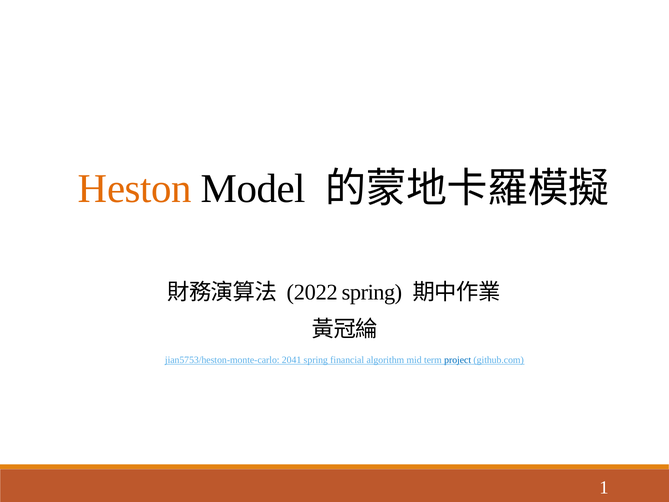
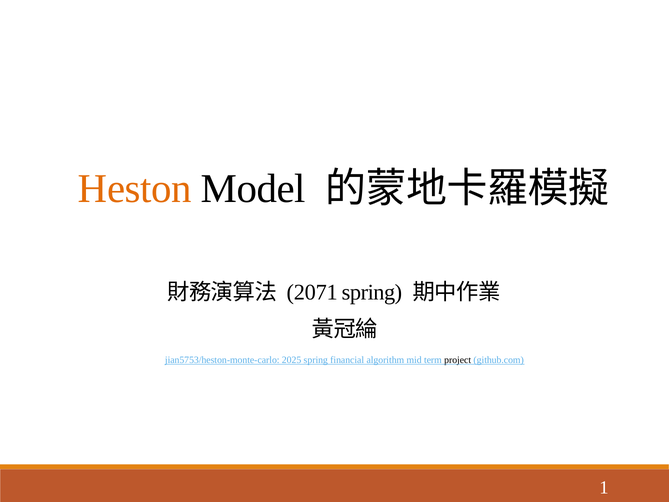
2022: 2022 -> 2071
2041: 2041 -> 2025
project colour: blue -> black
